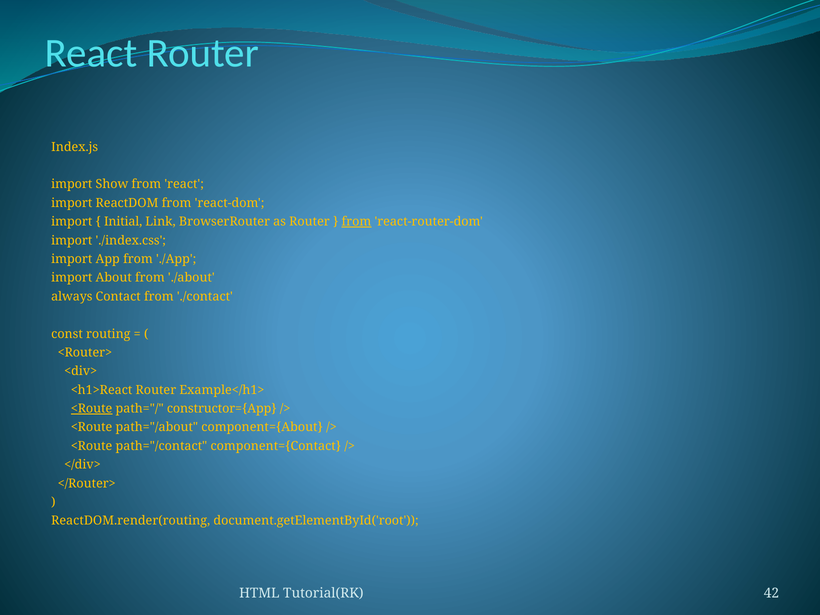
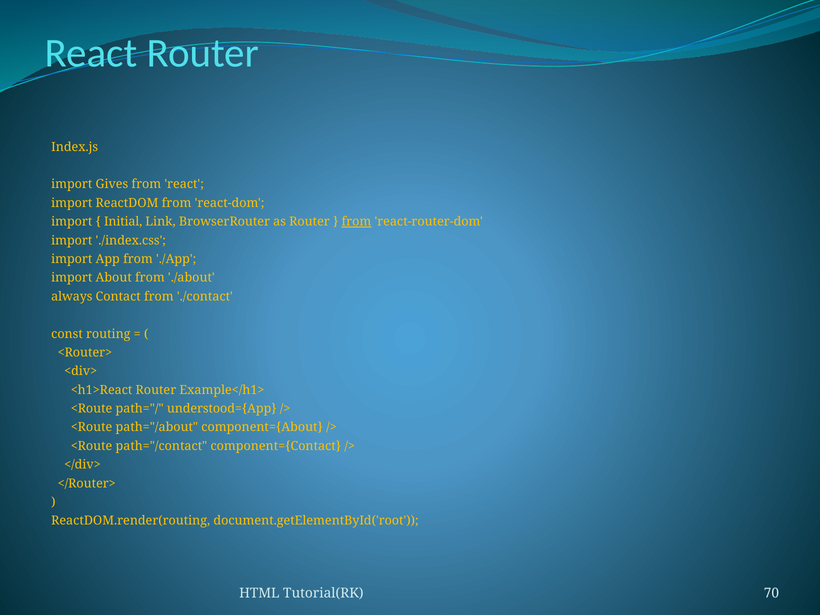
Show: Show -> Gives
<Route at (92, 409) underline: present -> none
constructor={App: constructor={App -> understood={App
42: 42 -> 70
